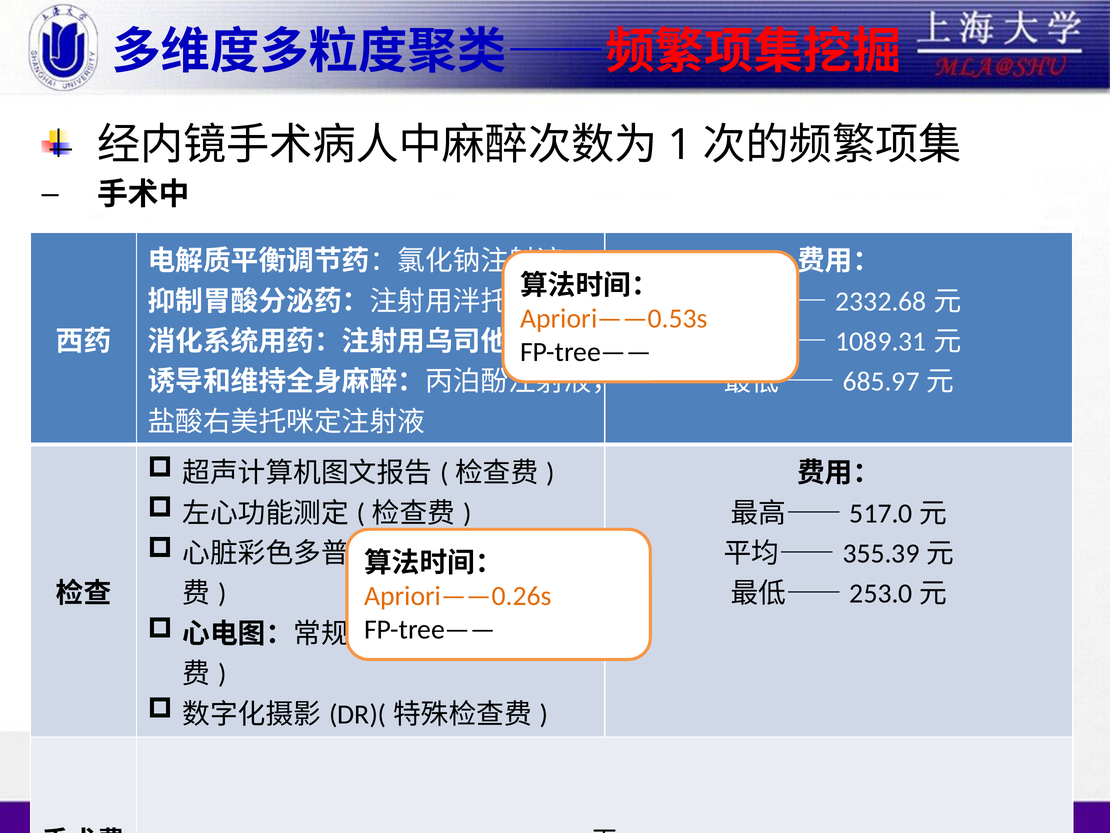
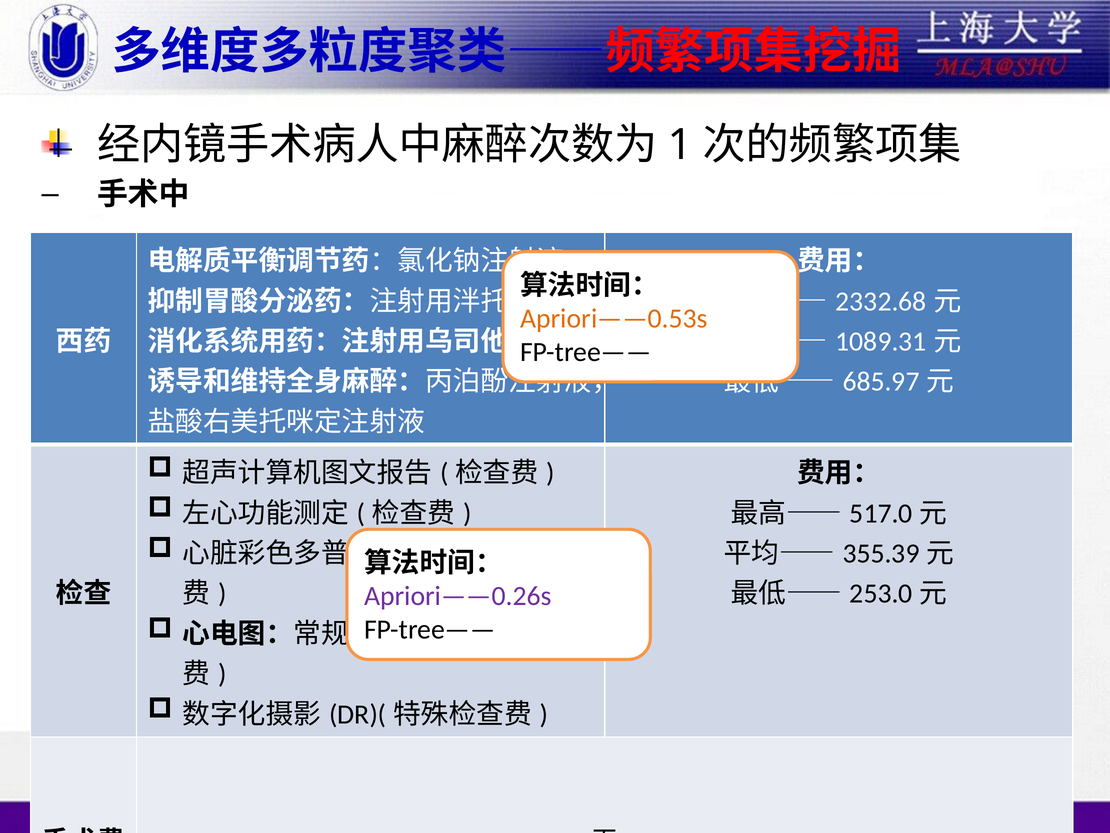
Apriori——0.26s colour: orange -> purple
